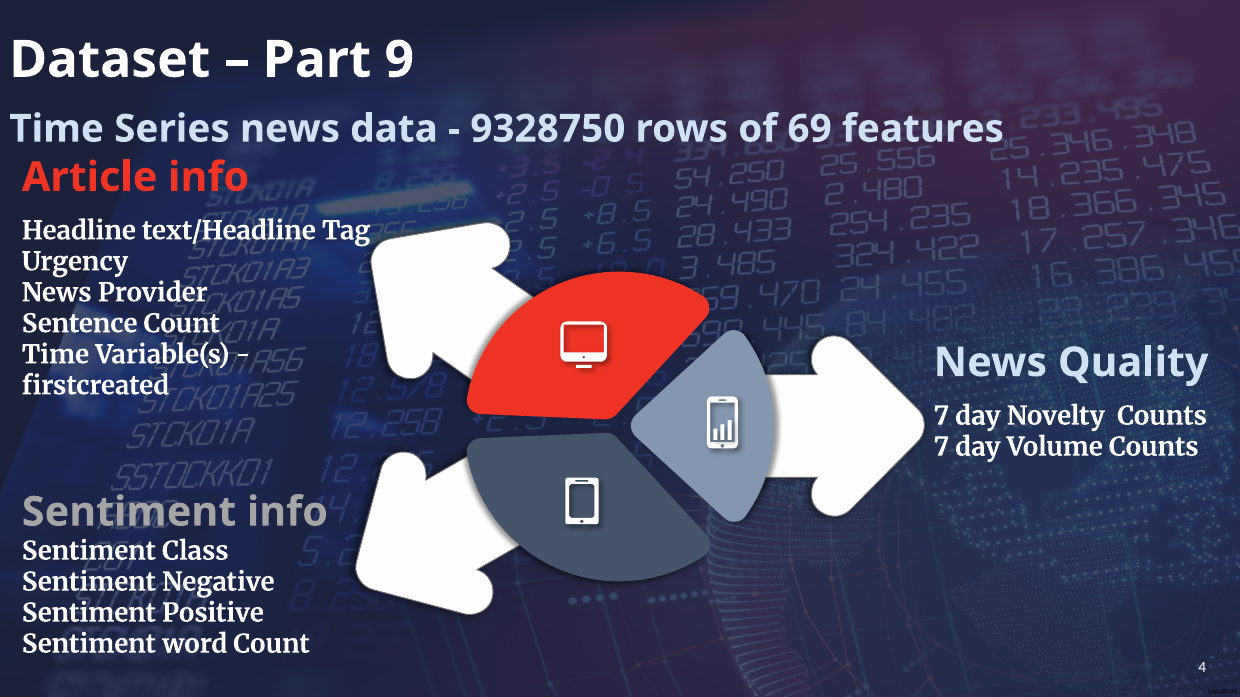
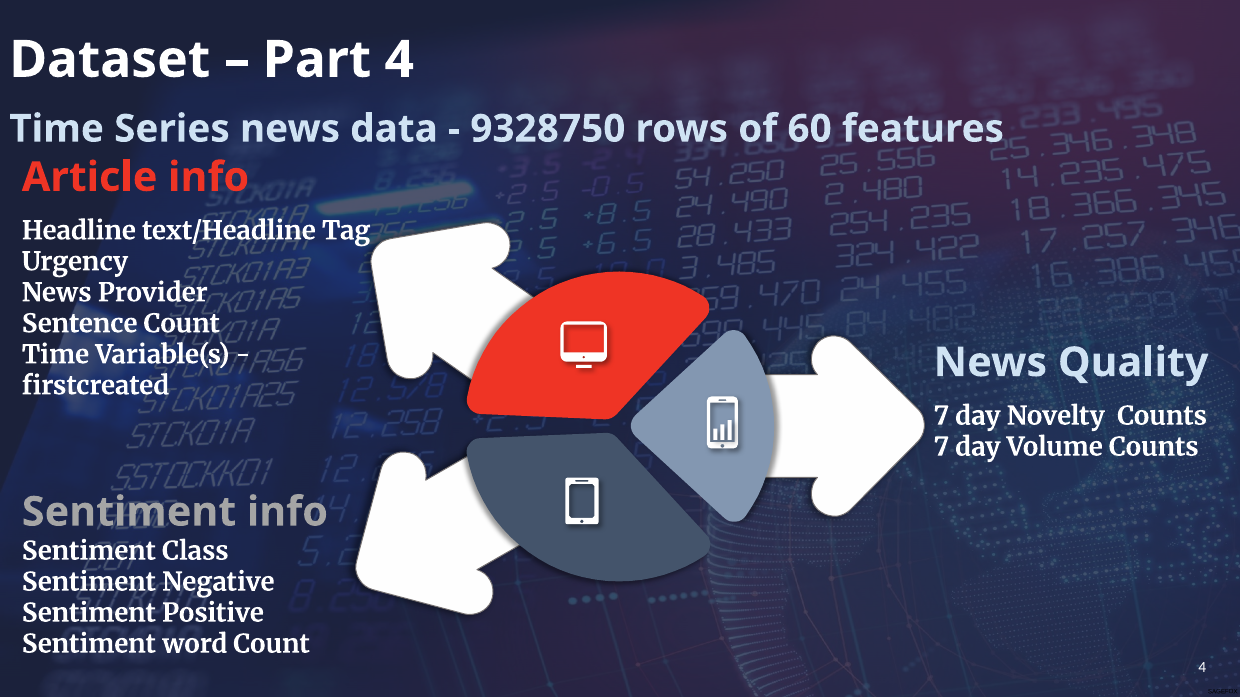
Part 9: 9 -> 4
69: 69 -> 60
